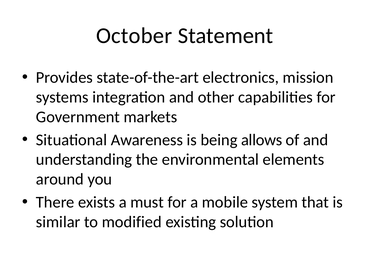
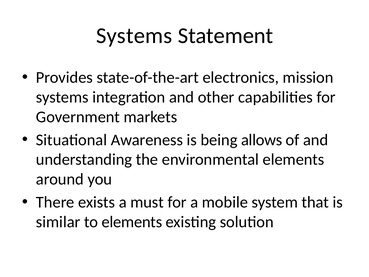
October at (134, 36): October -> Systems
to modified: modified -> elements
